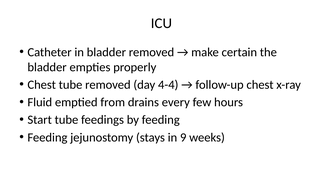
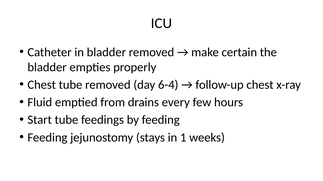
4-4: 4-4 -> 6-4
9: 9 -> 1
